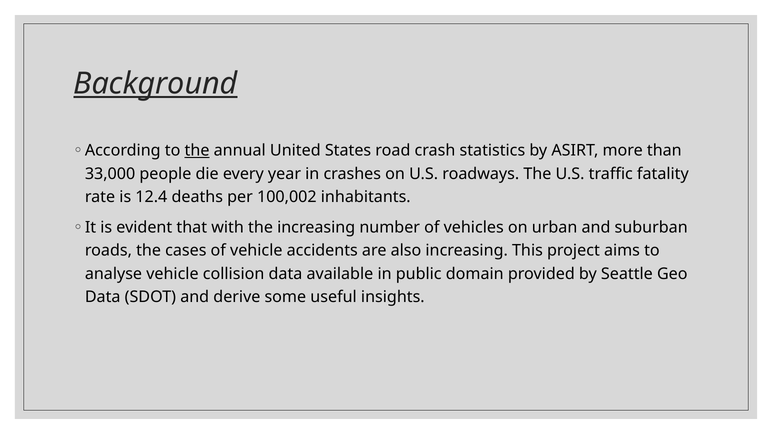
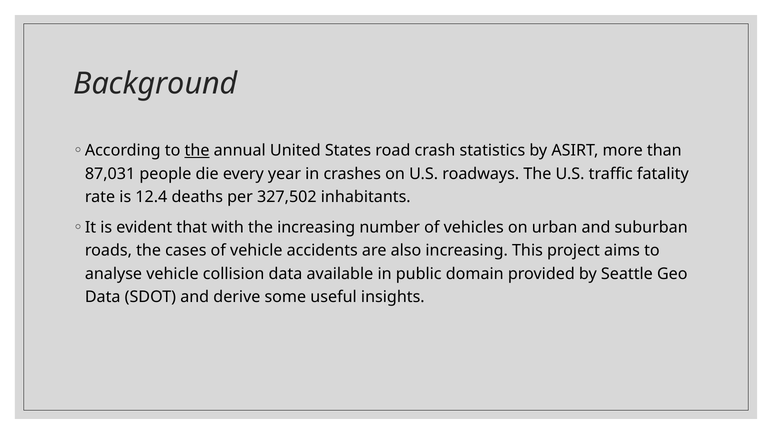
Background underline: present -> none
33,000: 33,000 -> 87,031
100,002: 100,002 -> 327,502
